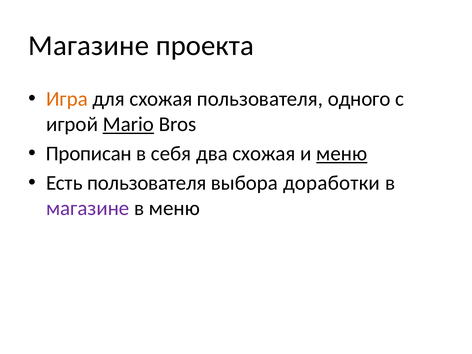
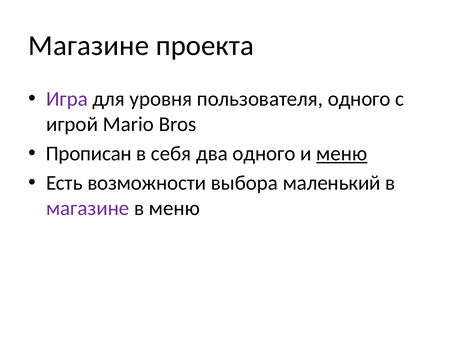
Игра colour: orange -> purple
для схожая: схожая -> уровня
Mario underline: present -> none
два схожая: схожая -> одного
Есть пользователя: пользователя -> возможности
доработки: доработки -> маленький
